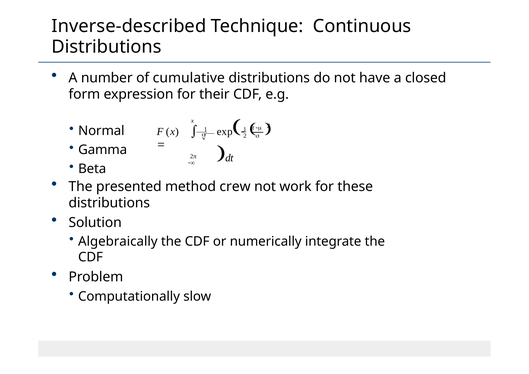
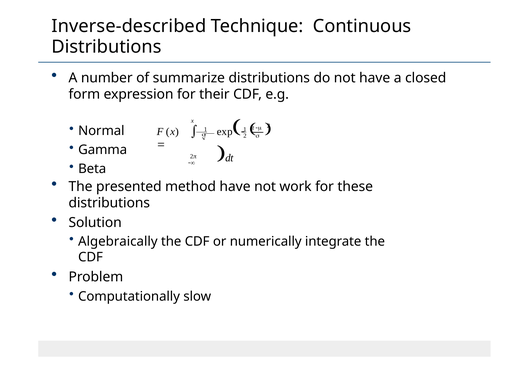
cumulative: cumulative -> summarize
method crew: crew -> have
